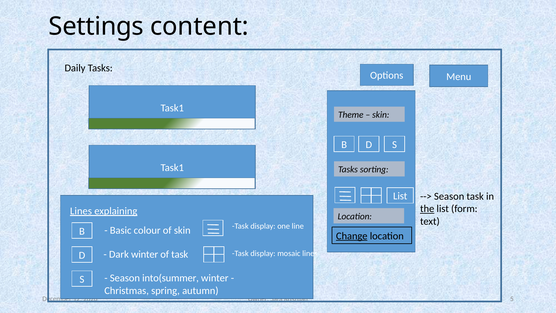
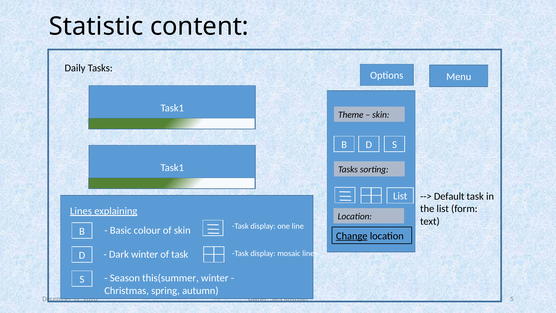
Settings: Settings -> Statistic
Season at (449, 196): Season -> Default
the underline: present -> none
into(summer: into(summer -> this(summer
